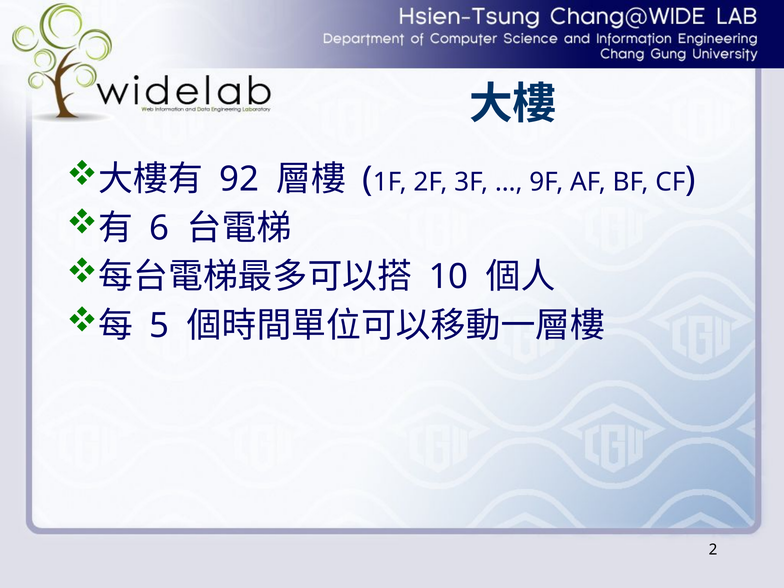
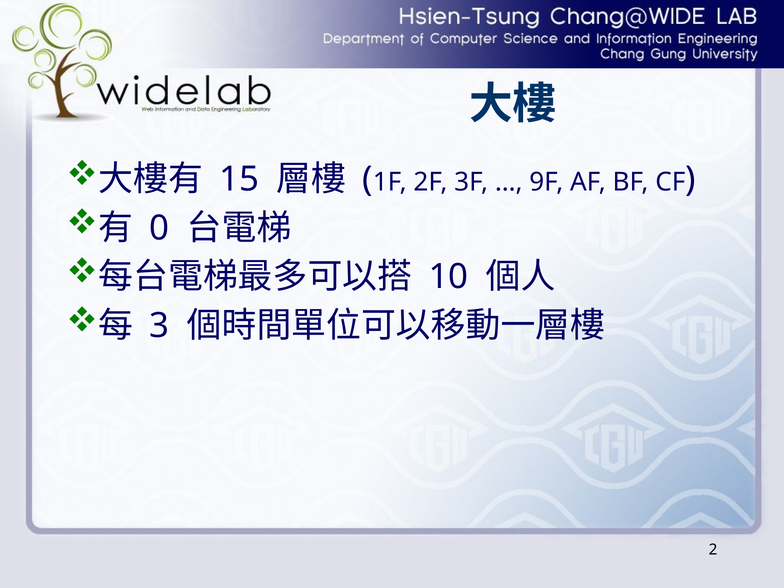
92: 92 -> 15
6: 6 -> 0
5: 5 -> 3
